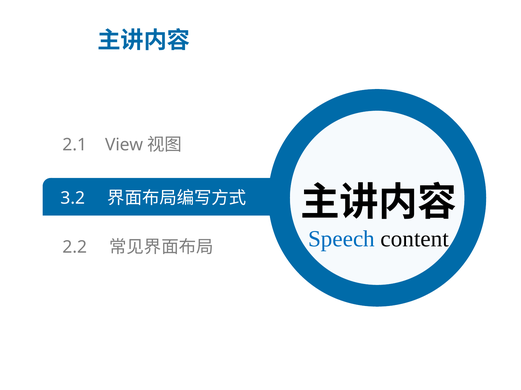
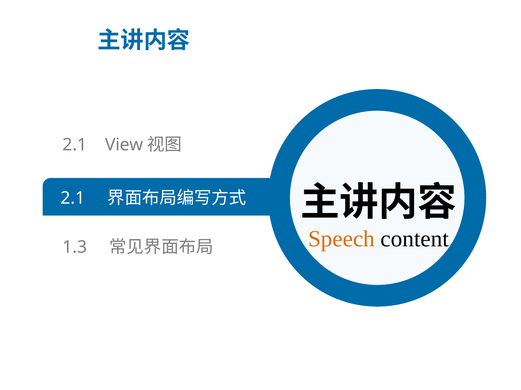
3.2 at (73, 198): 3.2 -> 2.1
Speech colour: blue -> orange
2.2: 2.2 -> 1.3
